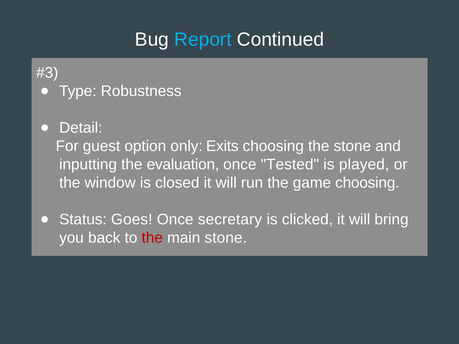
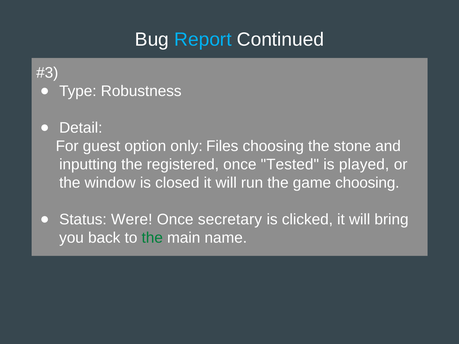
Exits: Exits -> Files
evaluation: evaluation -> registered
Goes: Goes -> Were
the at (152, 238) colour: red -> green
main stone: stone -> name
